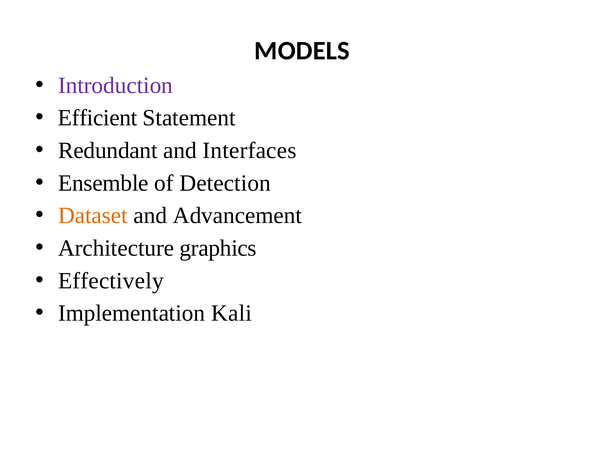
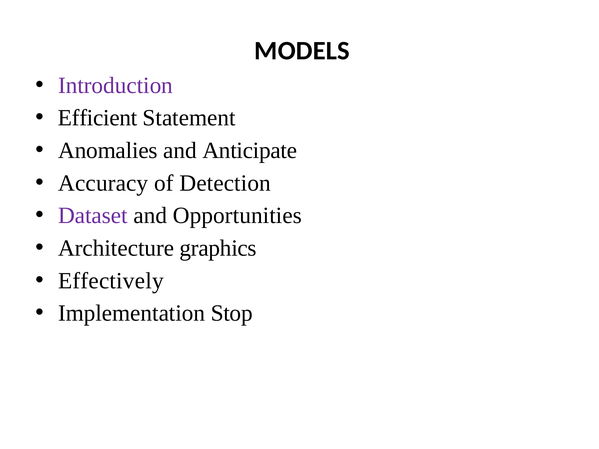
Redundant: Redundant -> Anomalies
Interfaces: Interfaces -> Anticipate
Ensemble: Ensemble -> Accuracy
Dataset colour: orange -> purple
Advancement: Advancement -> Opportunities
Kali: Kali -> Stop
